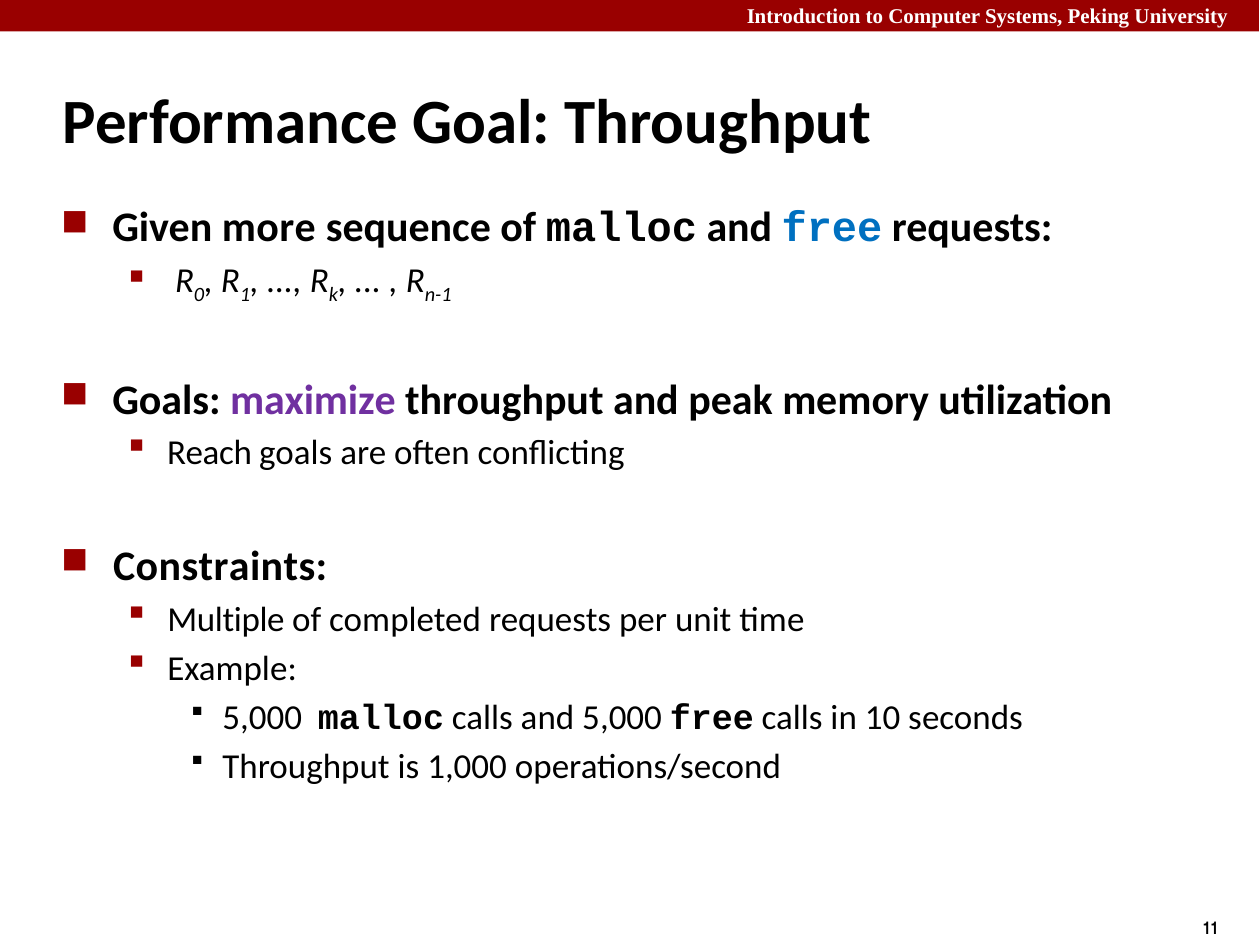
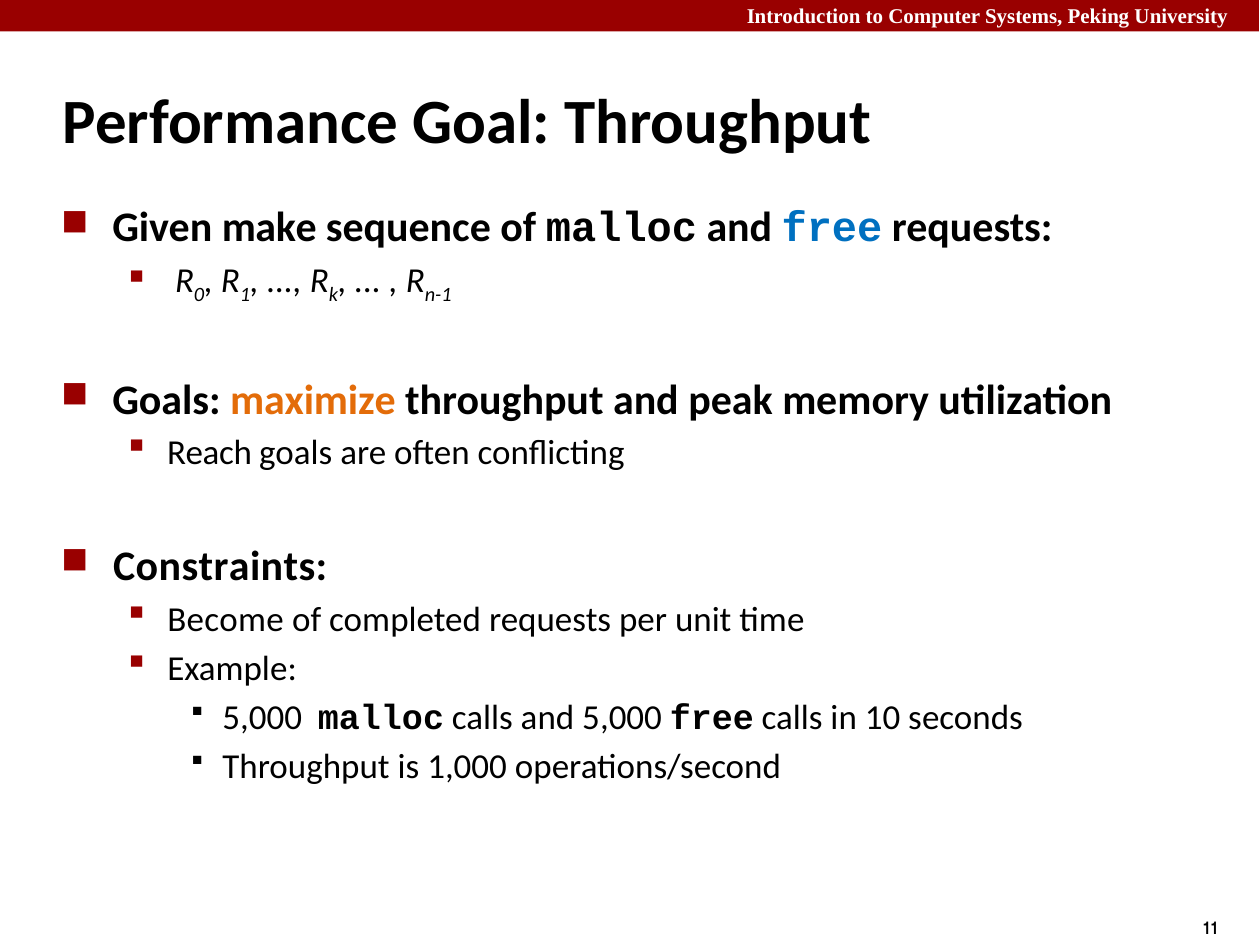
more: more -> make
maximize colour: purple -> orange
Multiple: Multiple -> Become
